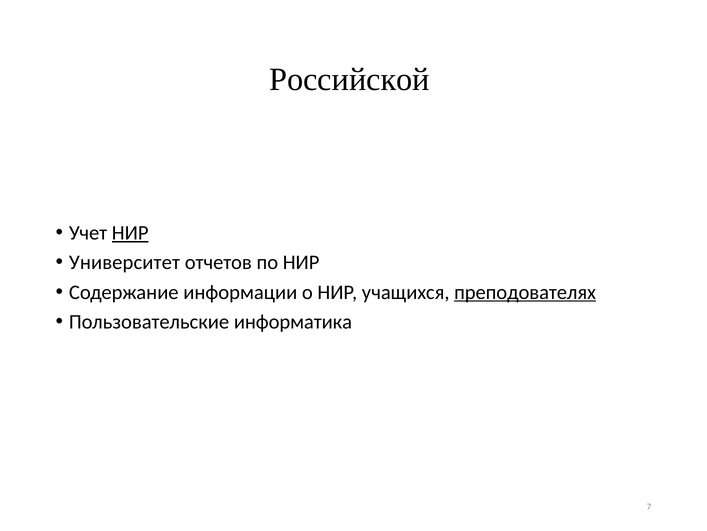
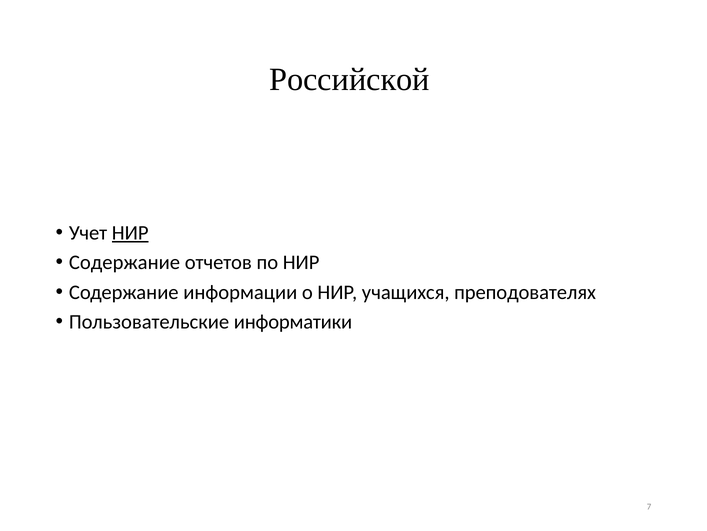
Университет at (124, 262): Университет -> Содержание
преподователях underline: present -> none
информатика: информатика -> информатики
